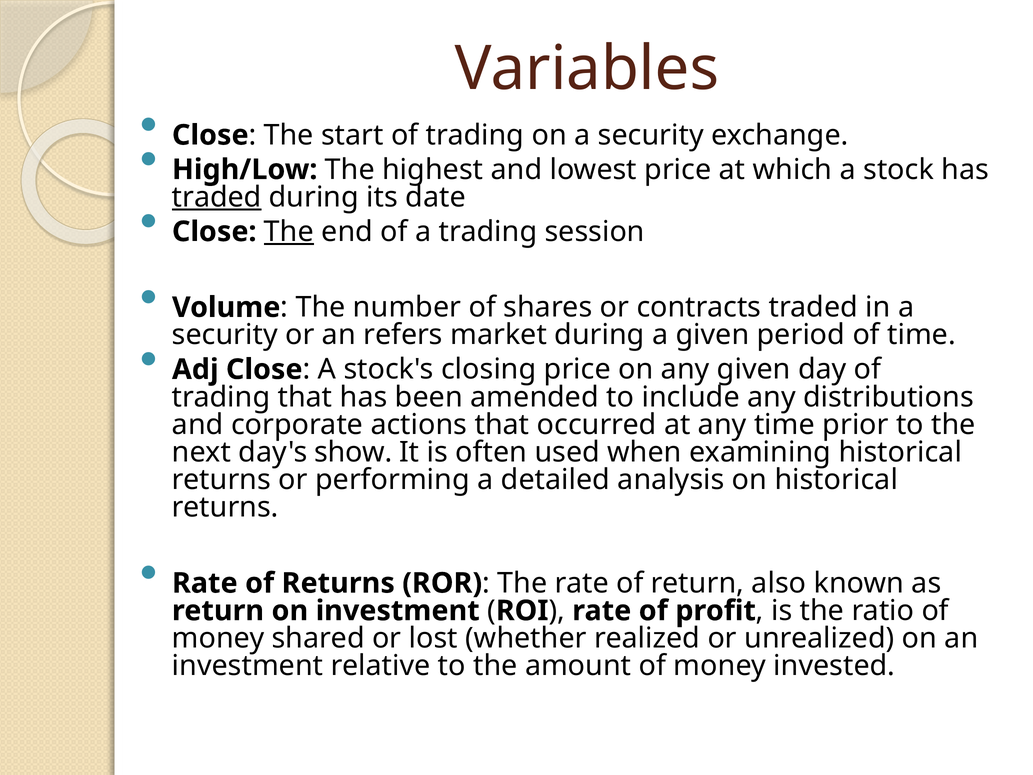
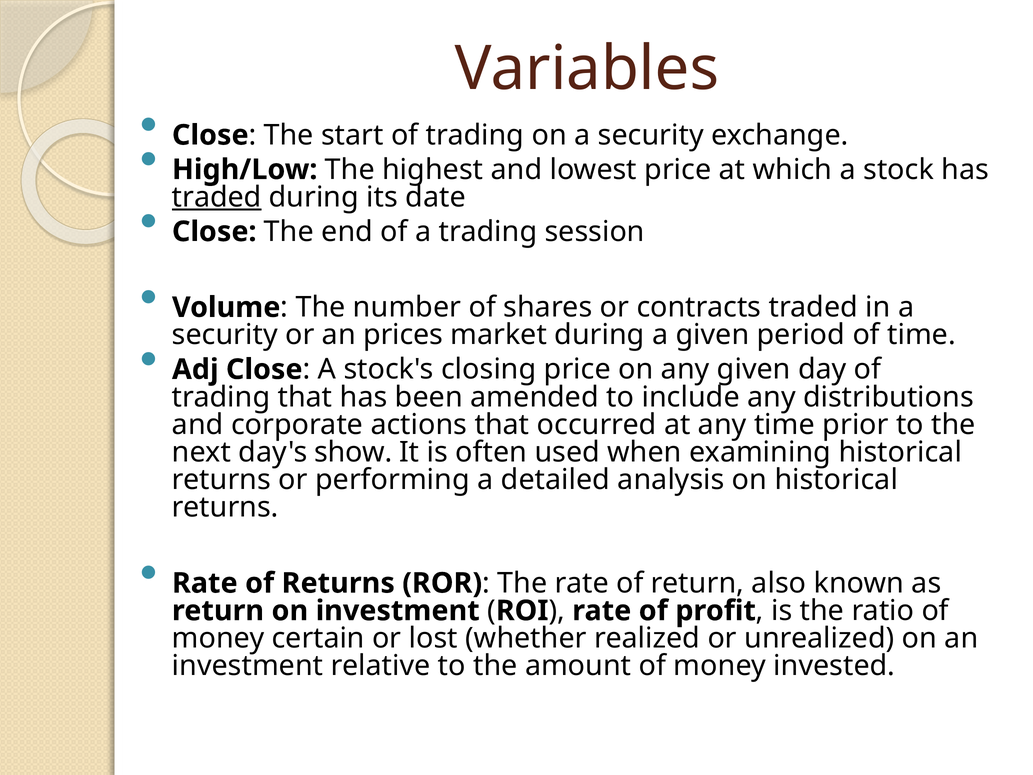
The at (289, 232) underline: present -> none
refers: refers -> prices
shared: shared -> certain
